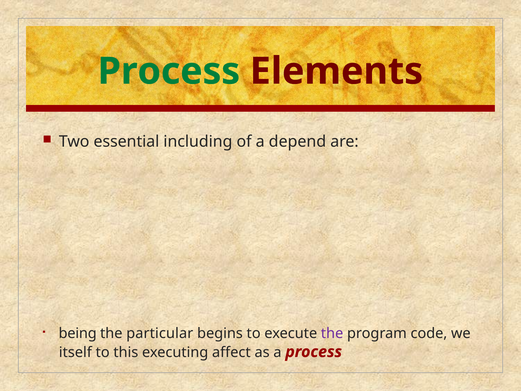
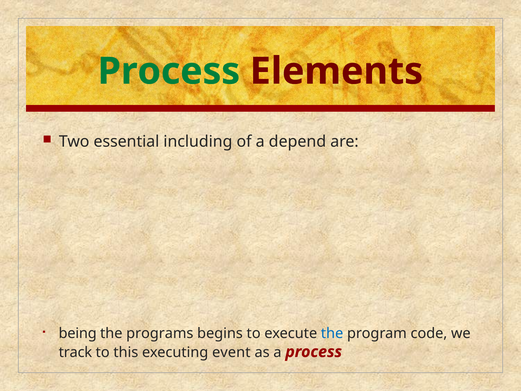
particular: particular -> programs
the at (332, 333) colour: purple -> blue
itself: itself -> track
affect: affect -> event
